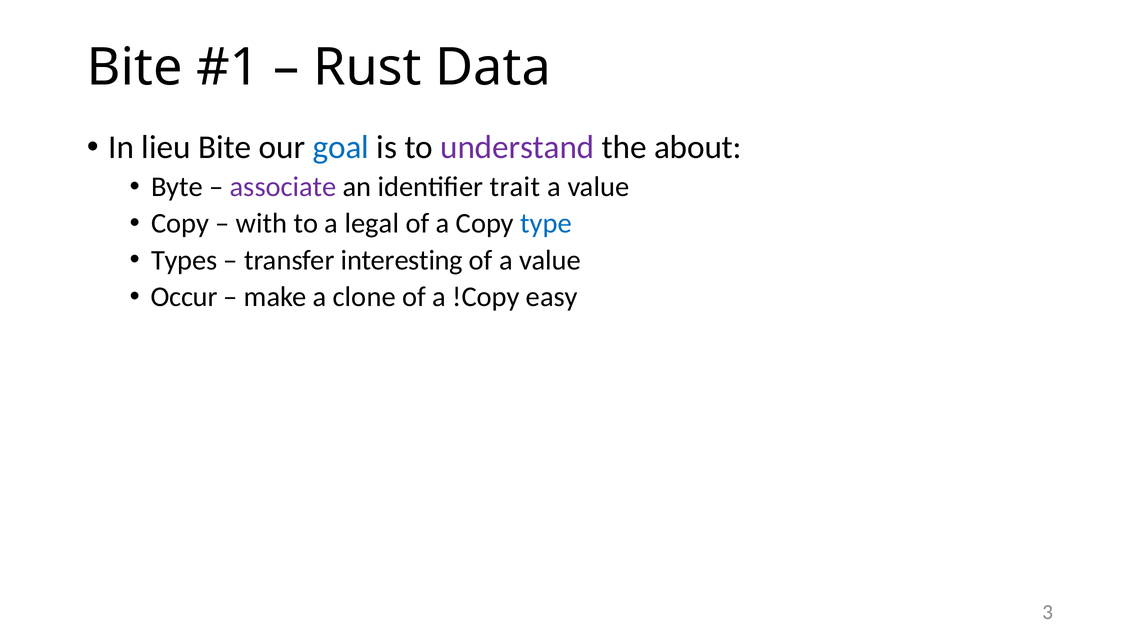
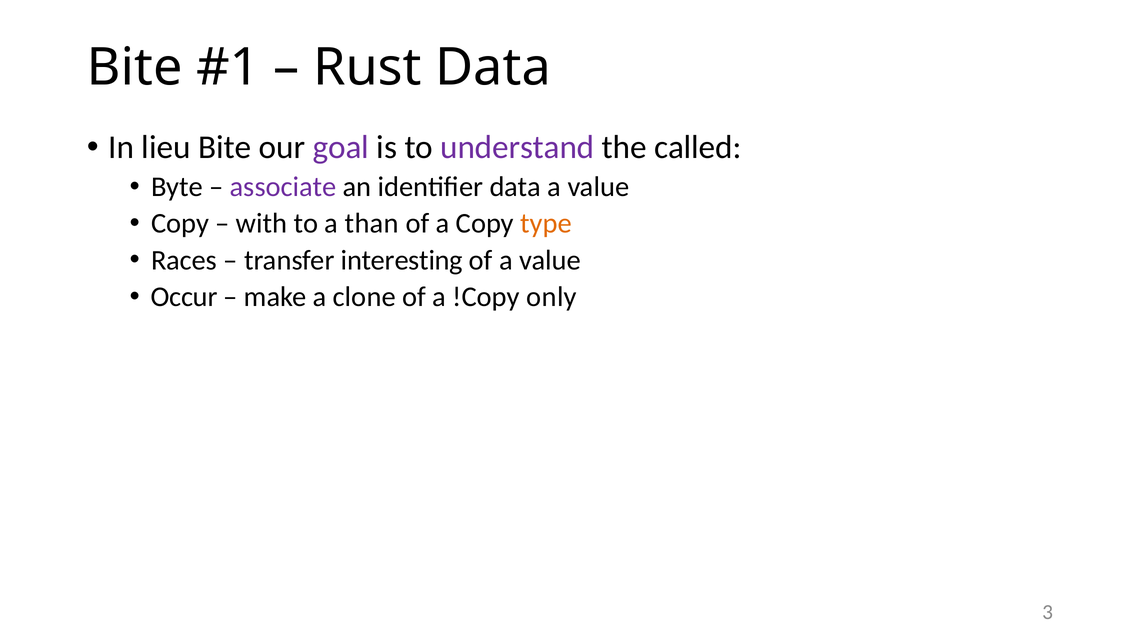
goal colour: blue -> purple
about: about -> called
identifier trait: trait -> data
legal: legal -> than
type colour: blue -> orange
Types: Types -> Races
easy: easy -> only
